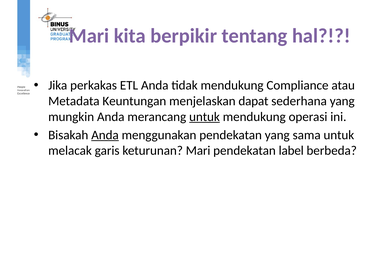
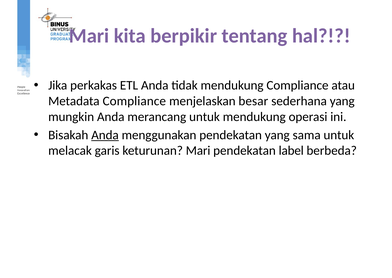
Metadata Keuntungan: Keuntungan -> Compliance
dapat: dapat -> besar
untuk at (205, 116) underline: present -> none
